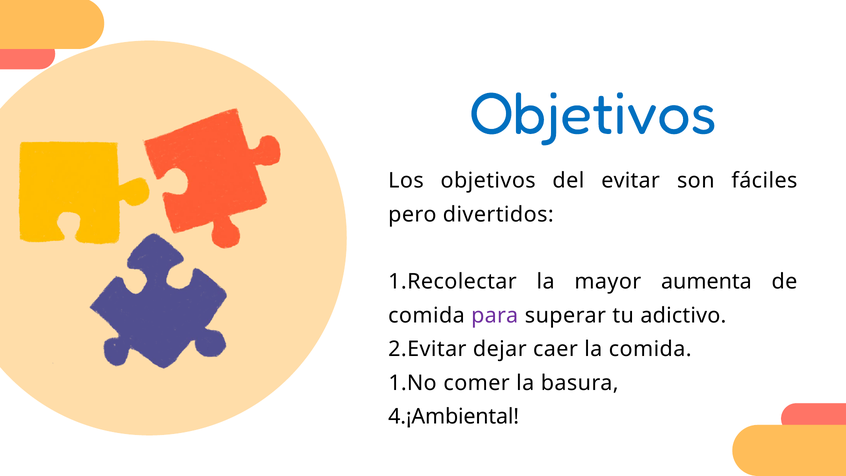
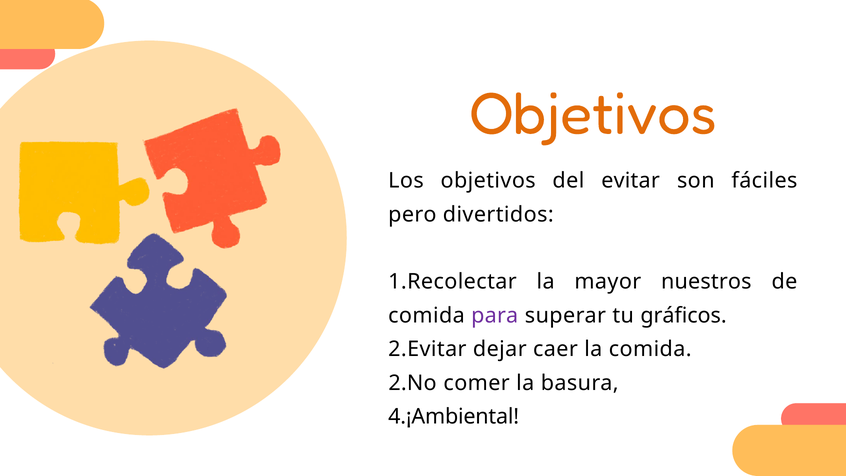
Objetivos at (593, 114) colour: blue -> orange
aumenta: aumenta -> nuestros
adictivo: adictivo -> gráficos
1.No: 1.No -> 2.No
